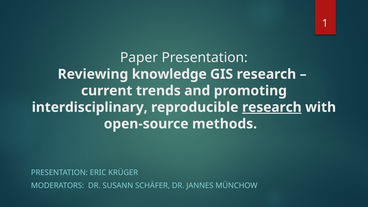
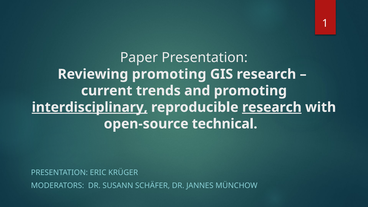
Reviewing knowledge: knowledge -> promoting
interdisciplinary underline: none -> present
methods: methods -> technical
